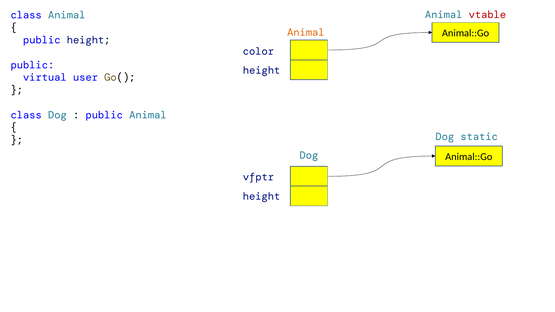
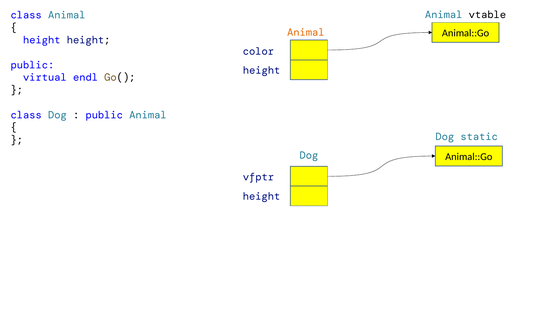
vtable colour: red -> black
public at (42, 40): public -> height
user: user -> endl
